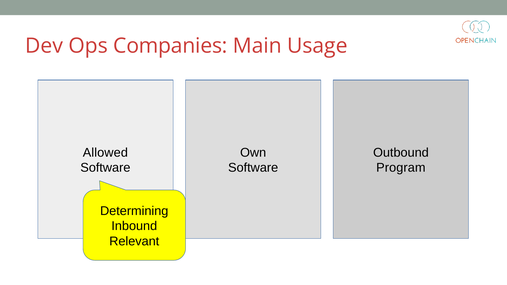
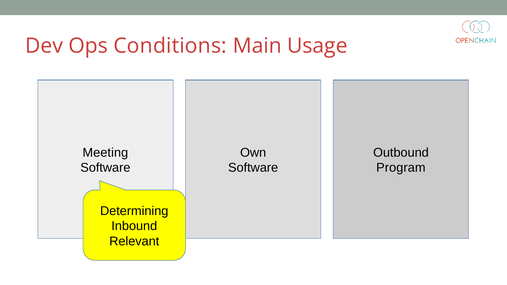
Companies: Companies -> Conditions
Allowed: Allowed -> Meeting
